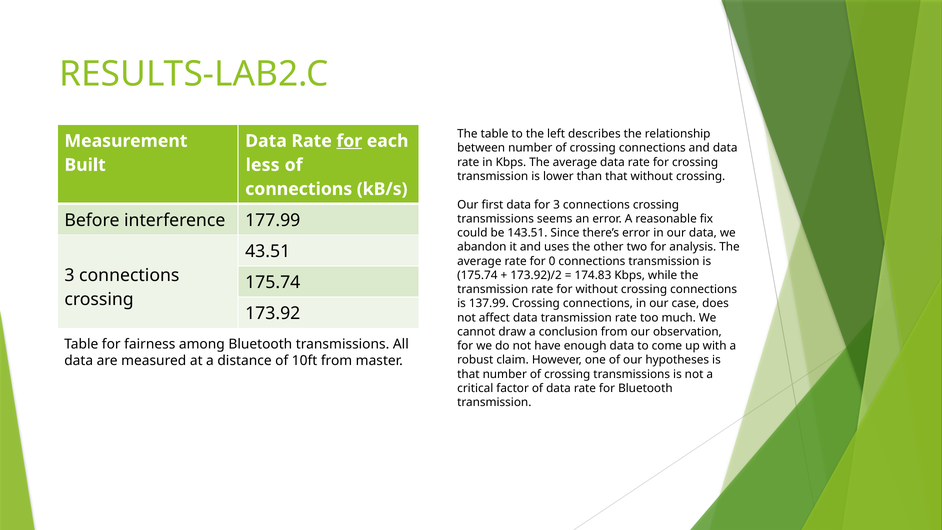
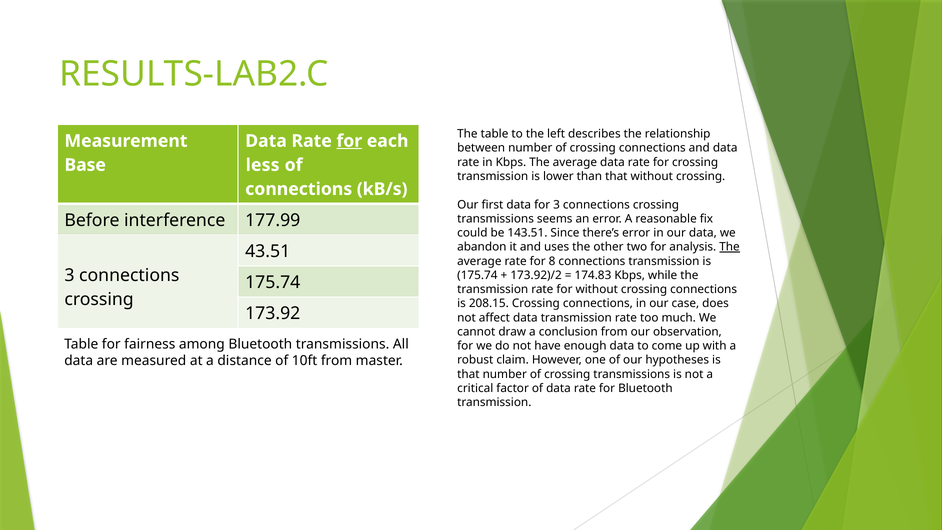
Built: Built -> Base
The at (730, 247) underline: none -> present
0: 0 -> 8
137.99: 137.99 -> 208.15
